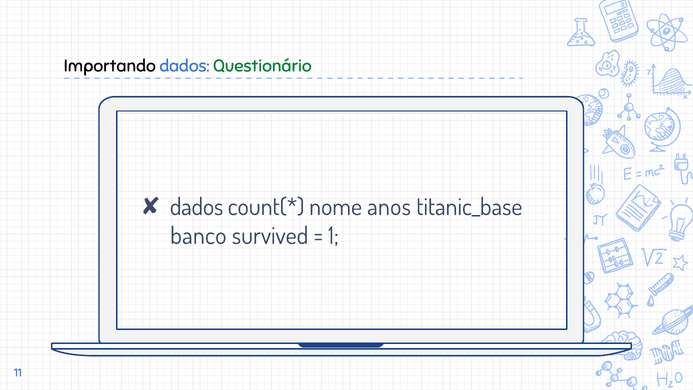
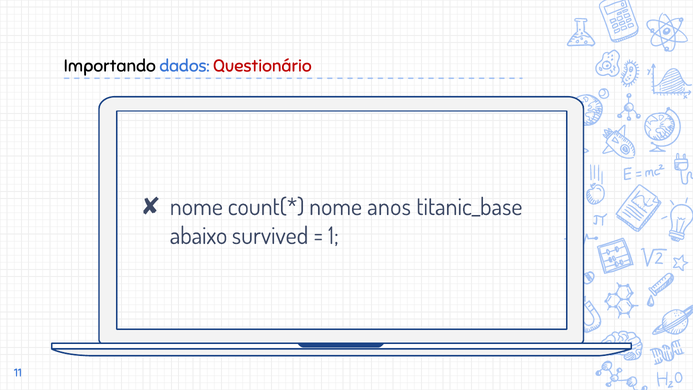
Questionário colour: green -> red
dados at (196, 207): dados -> nome
banco: banco -> abaixo
